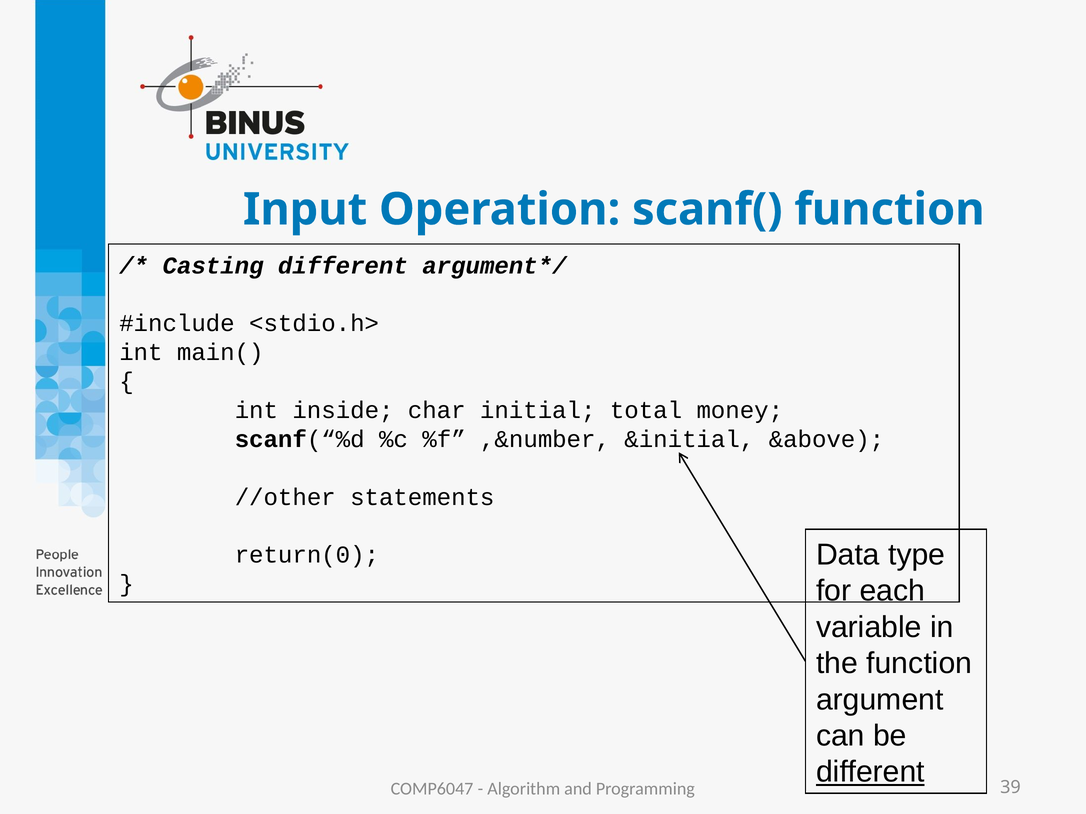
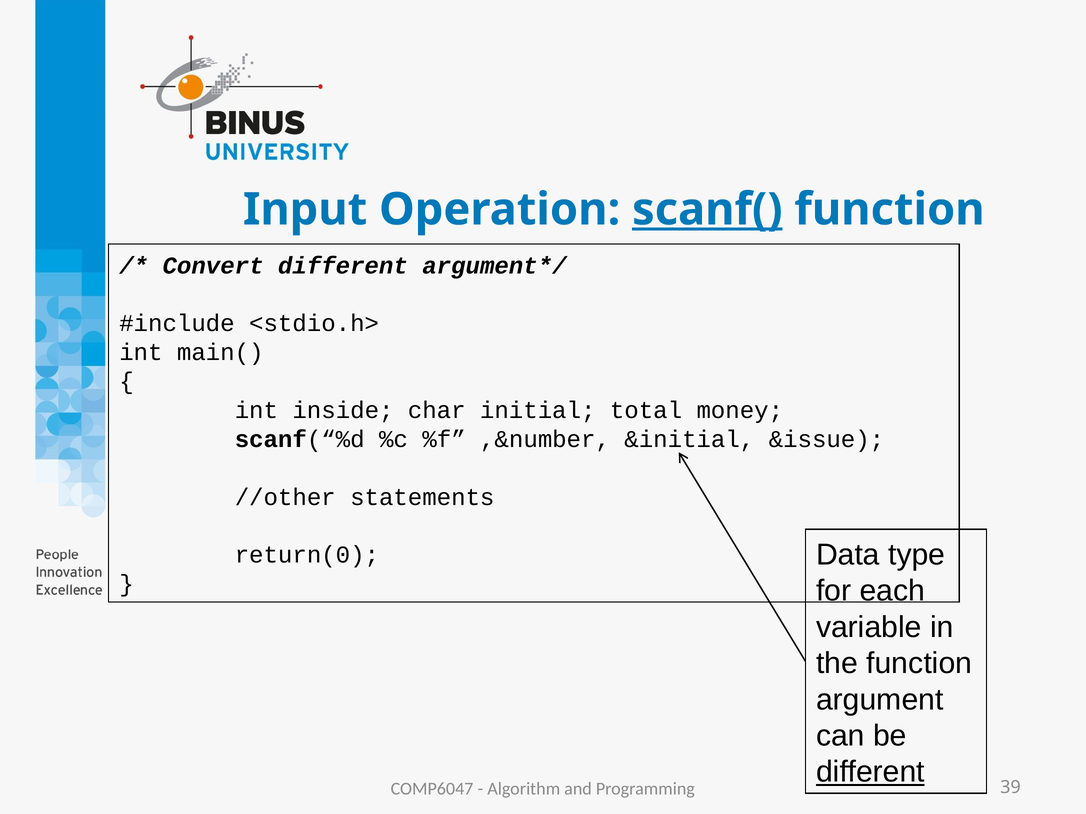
scanf( underline: none -> present
Casting: Casting -> Convert
&above: &above -> &issue
